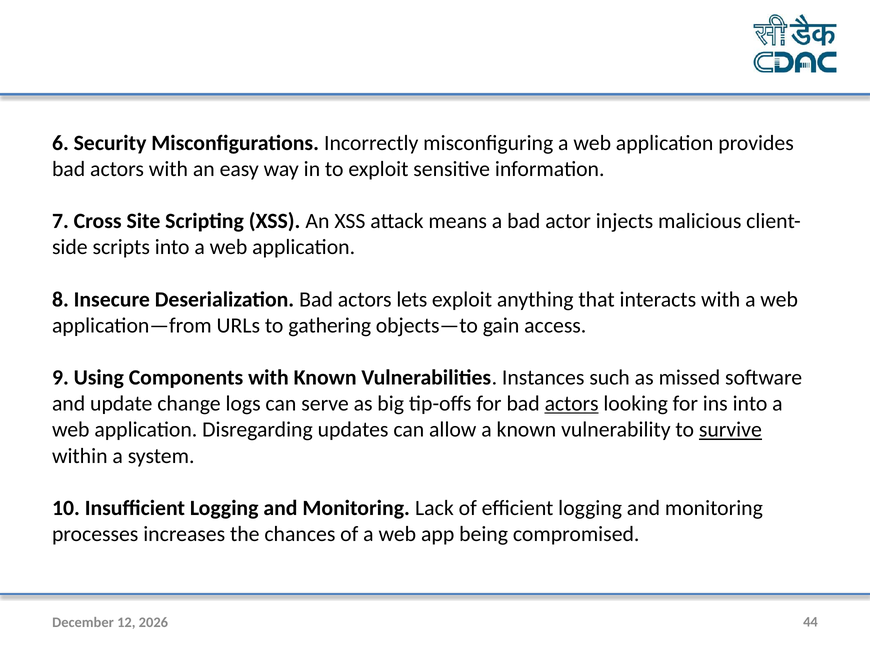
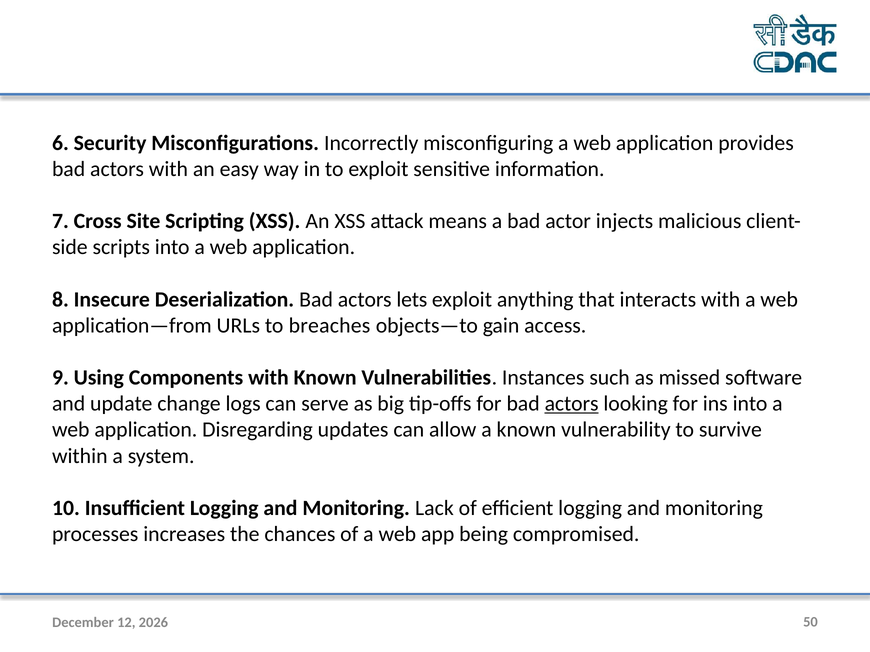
gathering: gathering -> breaches
survive underline: present -> none
44: 44 -> 50
